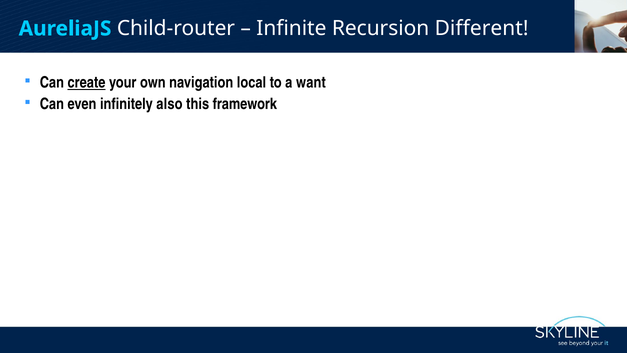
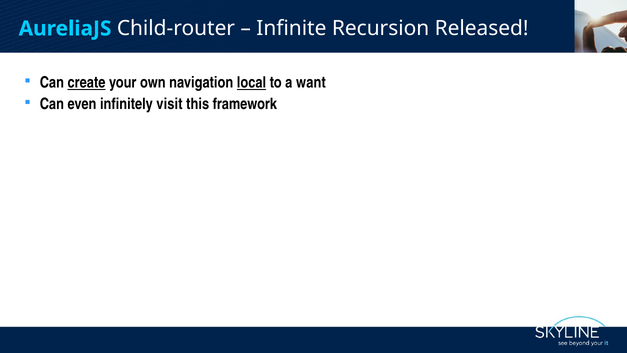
Different: Different -> Released
local underline: none -> present
also: also -> visit
